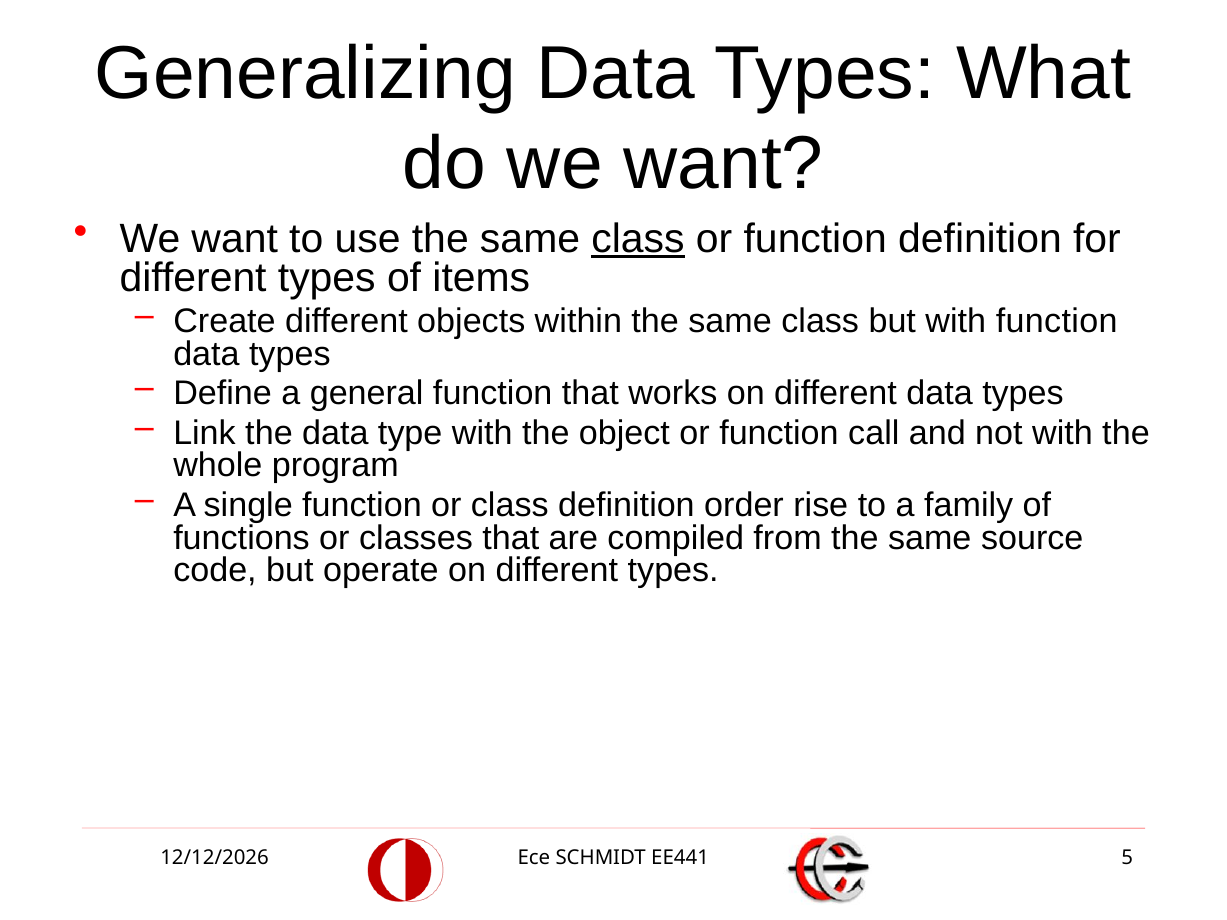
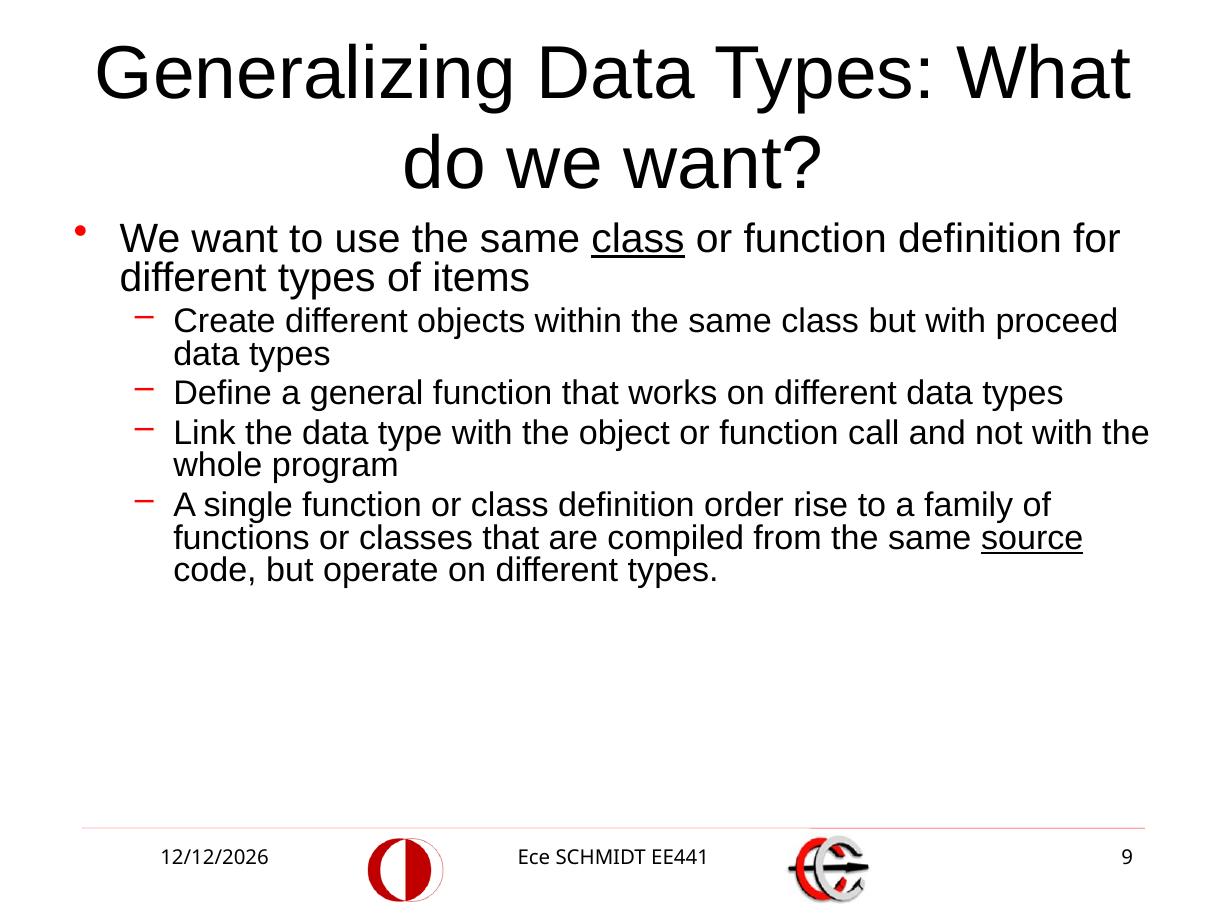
with function: function -> proceed
source underline: none -> present
5: 5 -> 9
